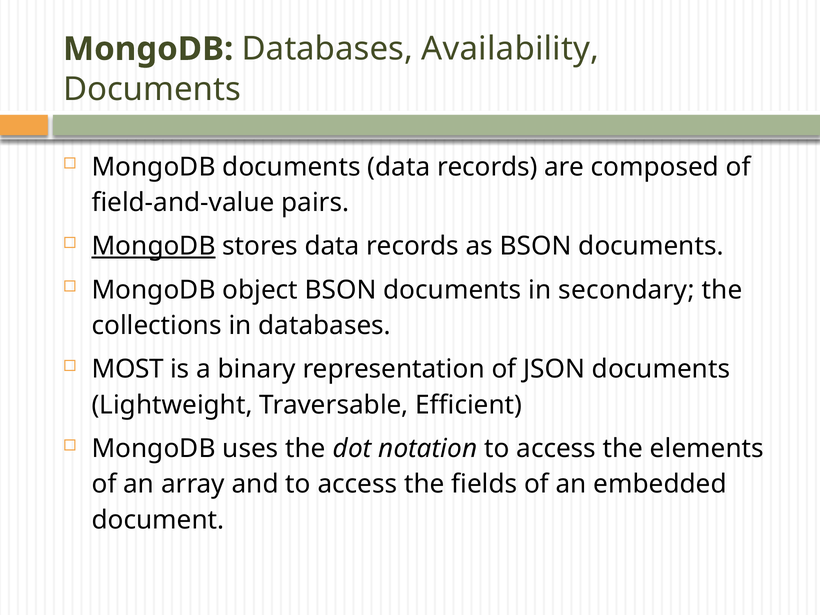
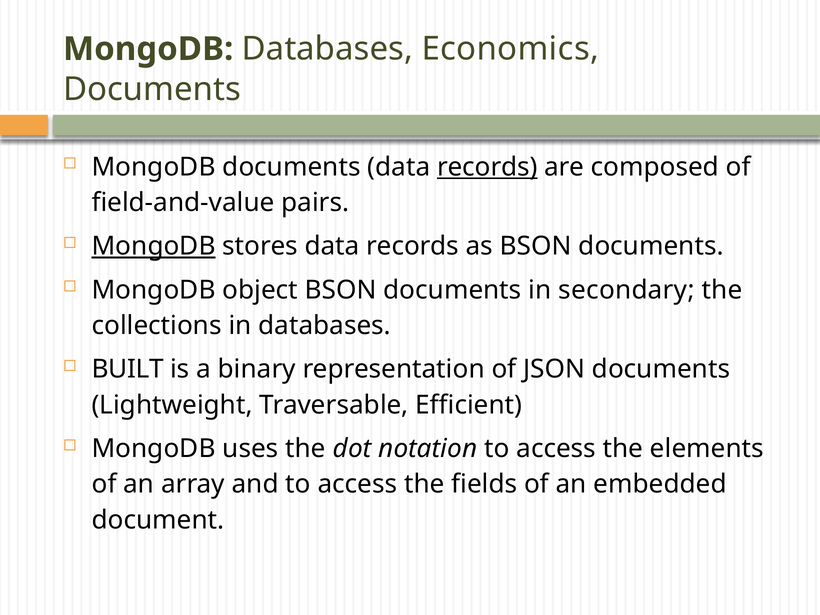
Availability: Availability -> Economics
records at (487, 167) underline: none -> present
MOST: MOST -> BUILT
